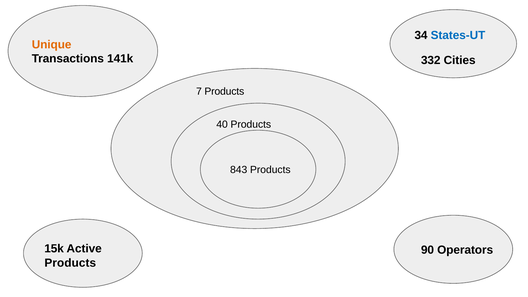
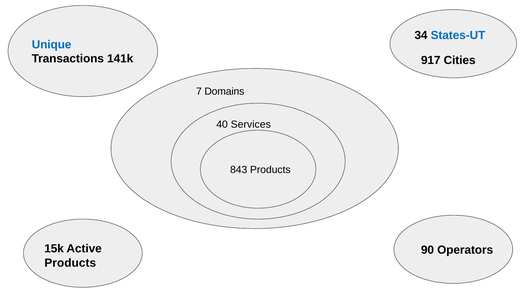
Unique colour: orange -> blue
332: 332 -> 917
7 Products: Products -> Domains
40 Products: Products -> Services
